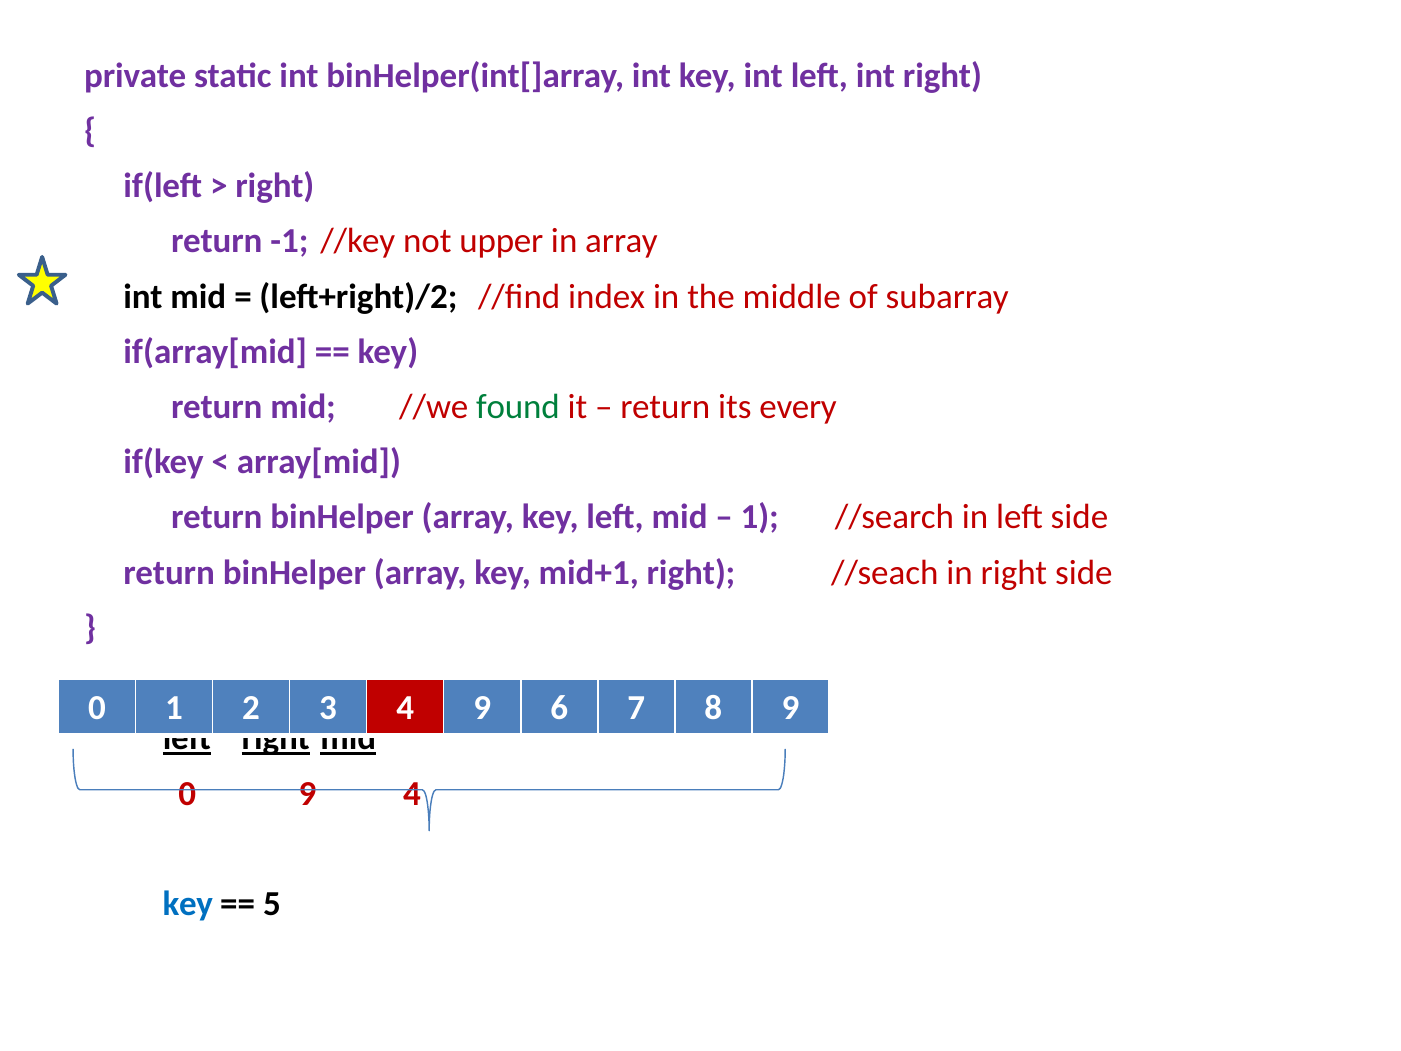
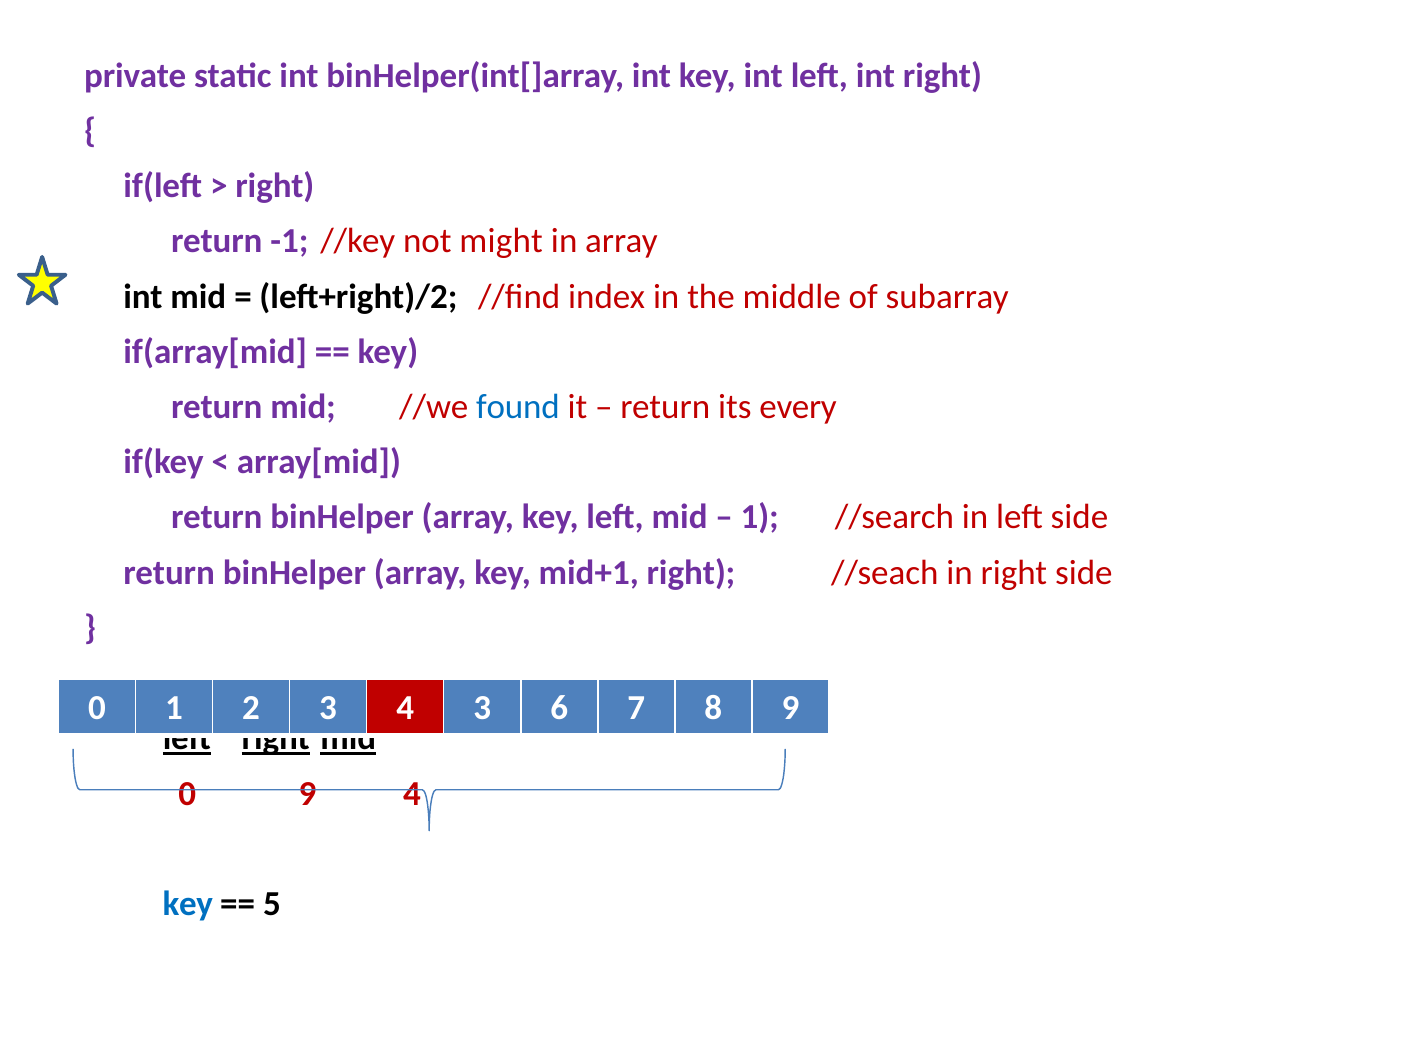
upper: upper -> might
found colour: green -> blue
4 9: 9 -> 3
